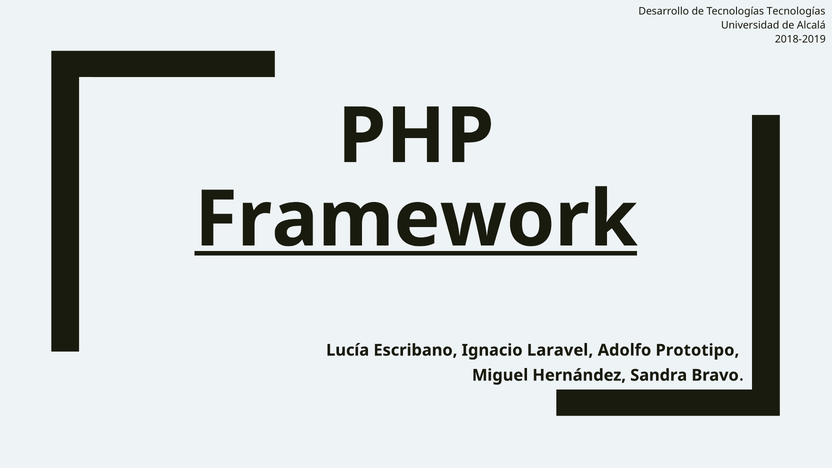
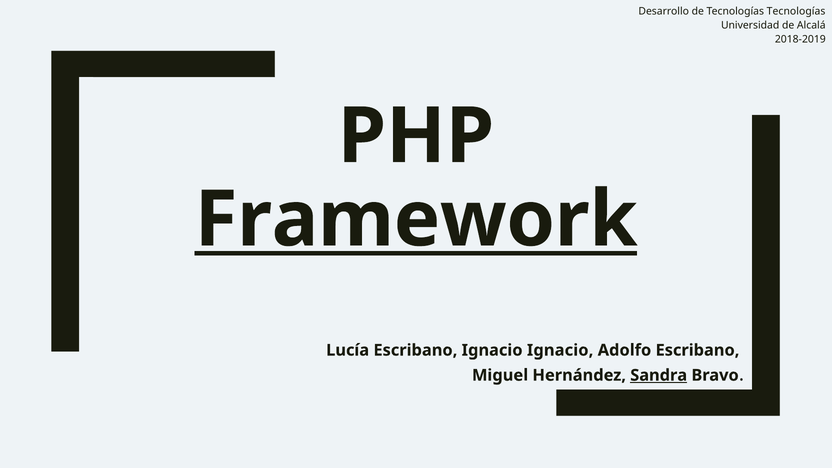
Ignacio Laravel: Laravel -> Ignacio
Adolfo Prototipo: Prototipo -> Escribano
Sandra underline: none -> present
